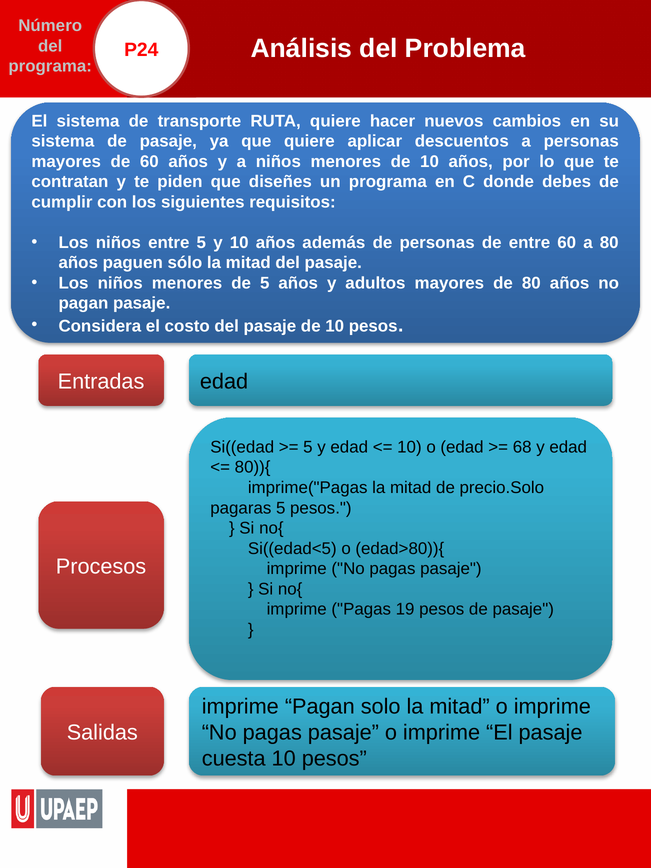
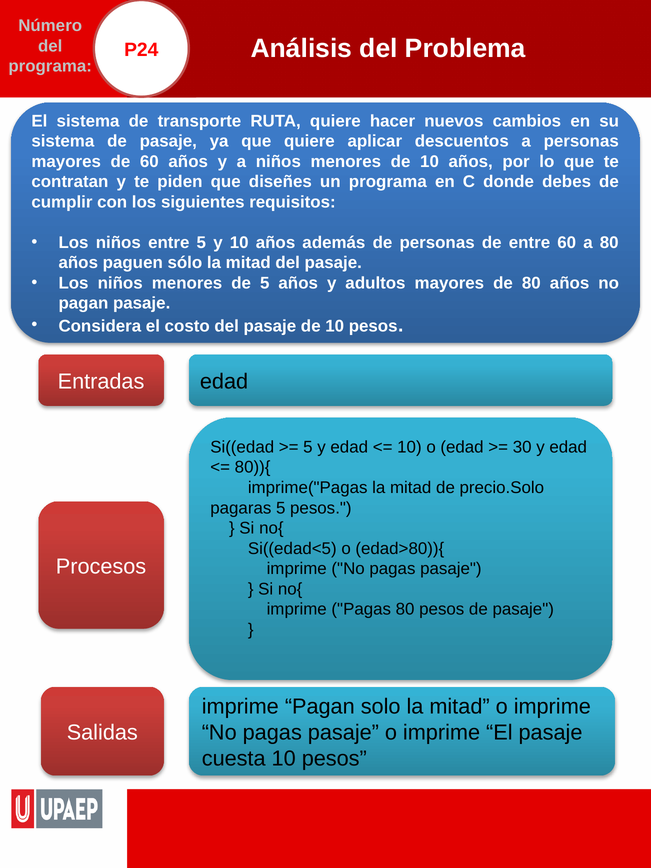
68: 68 -> 30
Pagas 19: 19 -> 80
